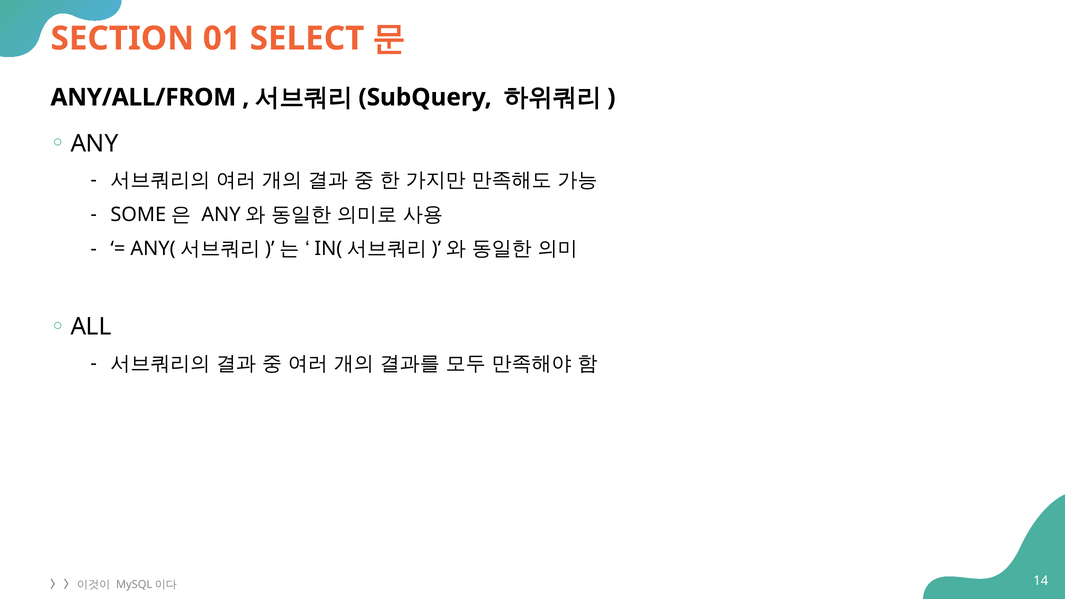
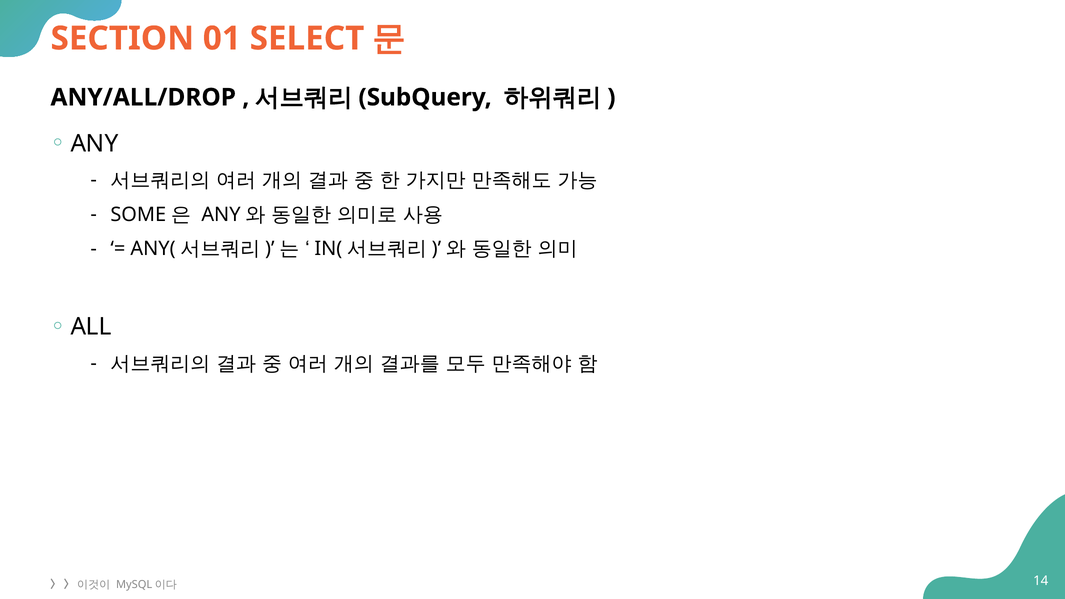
ANY/ALL/FROM: ANY/ALL/FROM -> ANY/ALL/DROP
